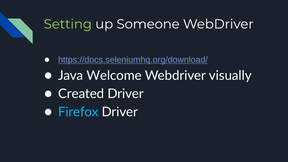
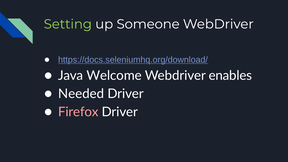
visually: visually -> enables
Created: Created -> Needed
Firefox colour: light blue -> pink
